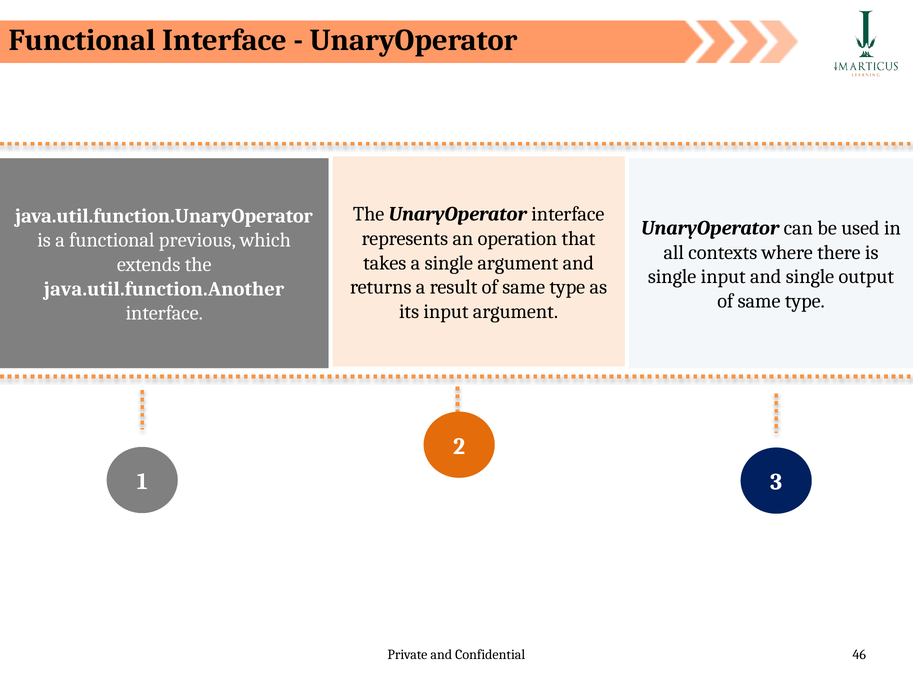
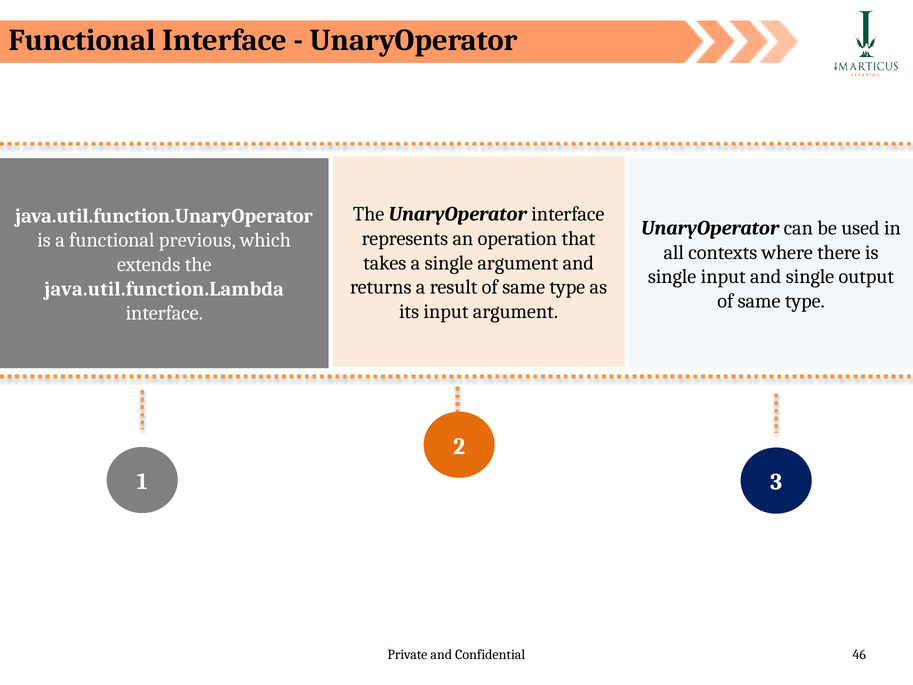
java.util.function.Another: java.util.function.Another -> java.util.function.Lambda
